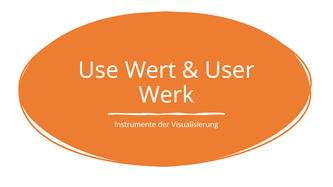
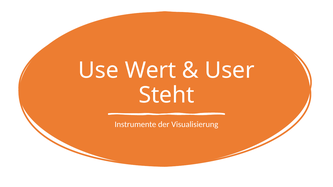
Werk: Werk -> Steht
